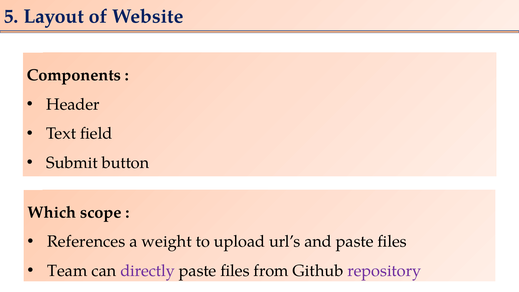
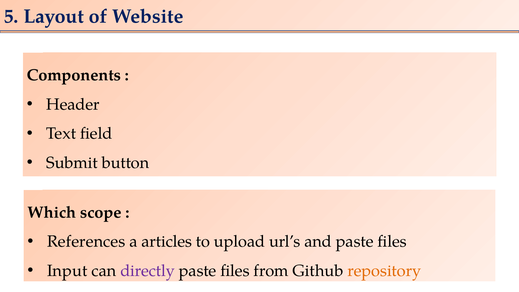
weight: weight -> articles
Team: Team -> Input
repository colour: purple -> orange
